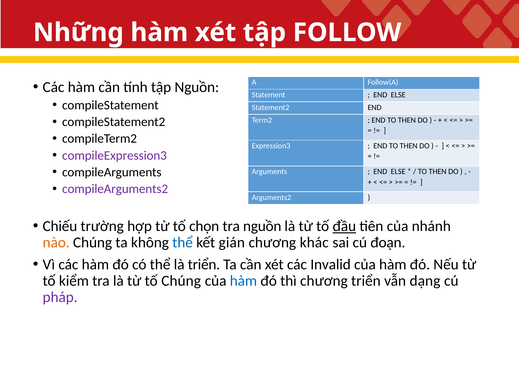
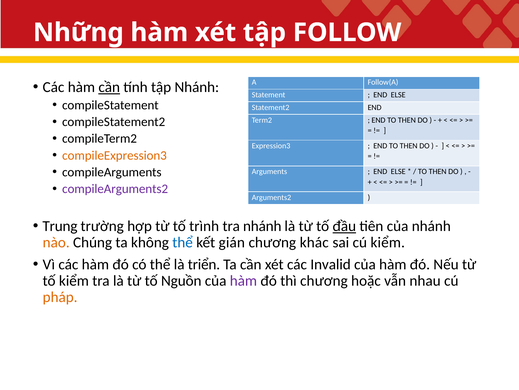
cần at (109, 87) underline: none -> present
tập Nguồn: Nguồn -> Nhánh
compileExpression3 colour: purple -> orange
Chiếu: Chiếu -> Trung
chọn: chọn -> trình
tra nguồn: nguồn -> nhánh
cú đoạn: đoạn -> kiểm
tố Chúng: Chúng -> Nguồn
hàm at (243, 280) colour: blue -> purple
chương triển: triển -> hoặc
dạng: dạng -> nhau
pháp colour: purple -> orange
